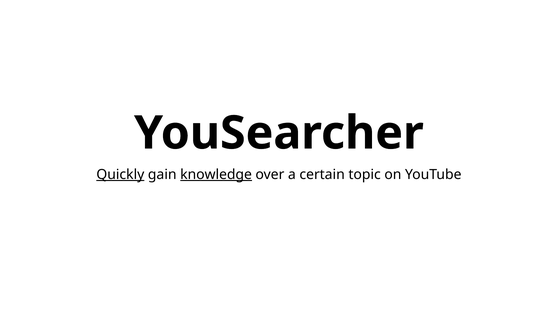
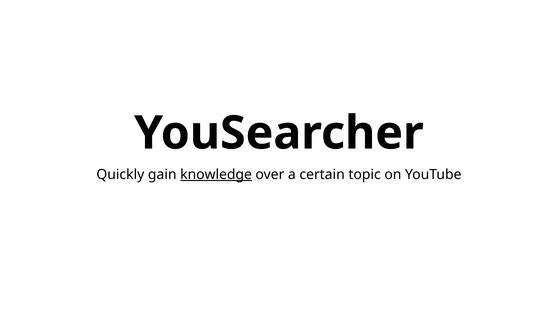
Quickly underline: present -> none
